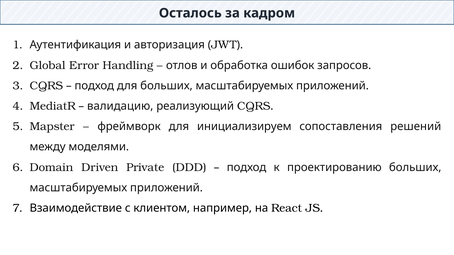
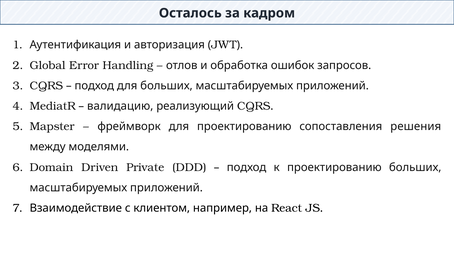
для инициализируем: инициализируем -> проектированию
решений: решений -> решения
